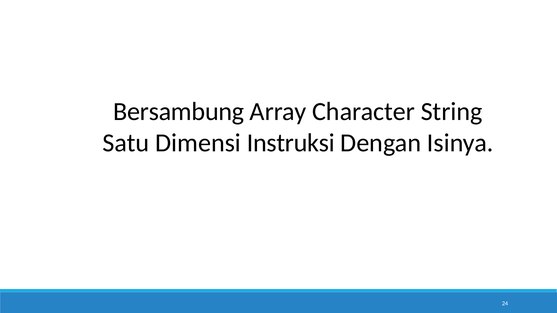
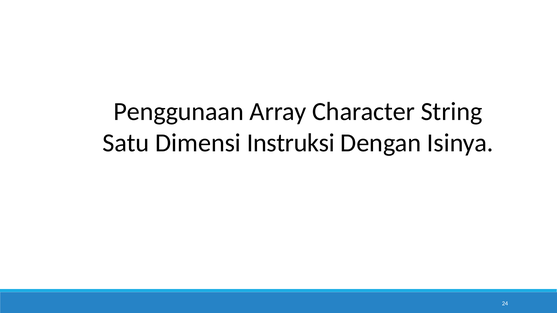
Bersambung: Bersambung -> Penggunaan
